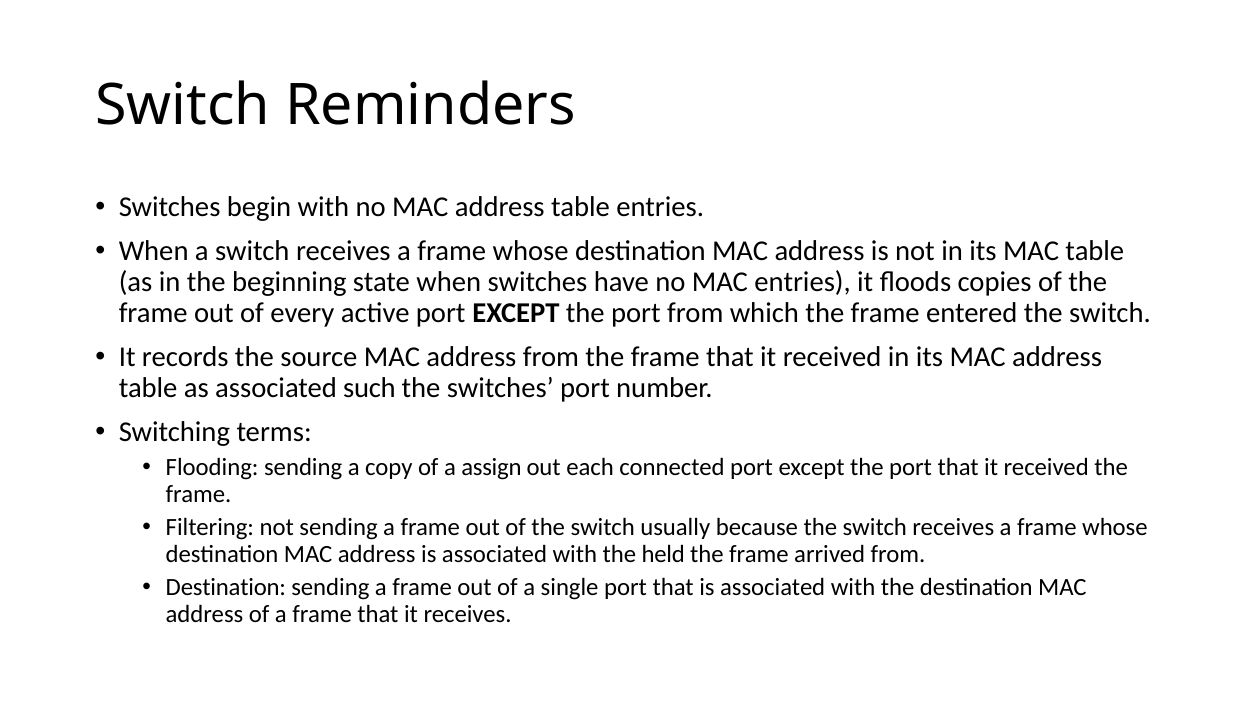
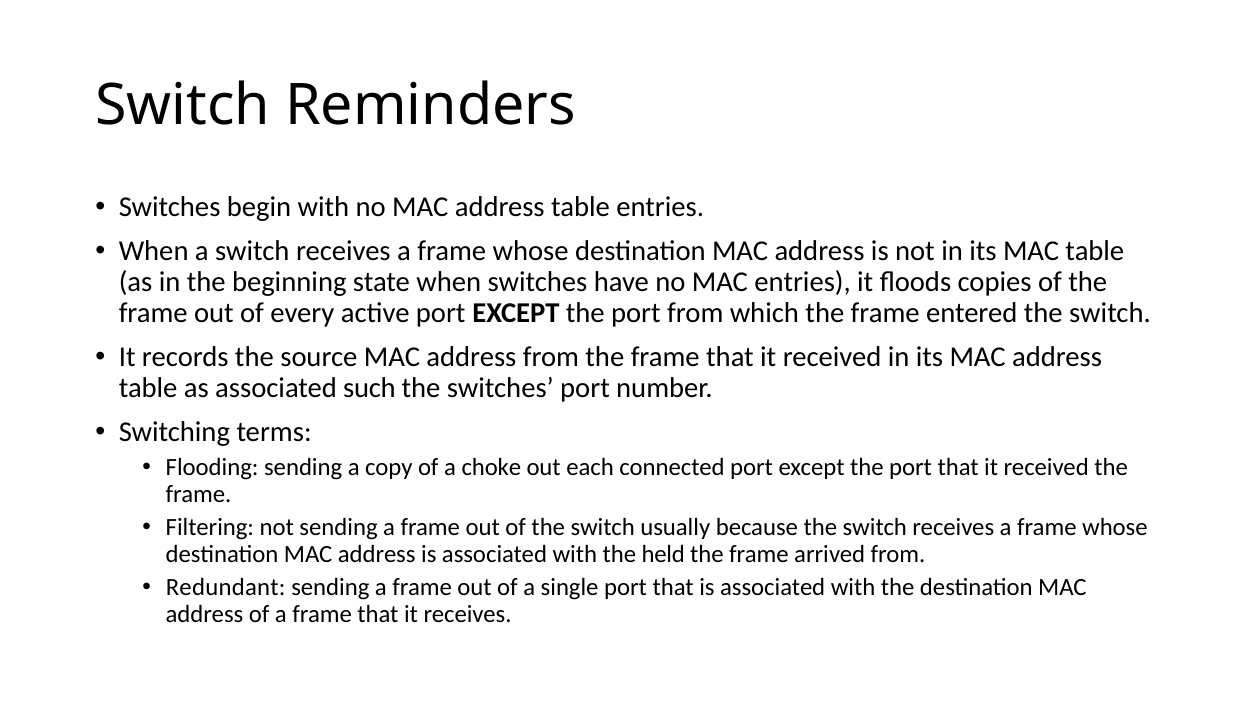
assign: assign -> choke
Destination at (226, 588): Destination -> Redundant
